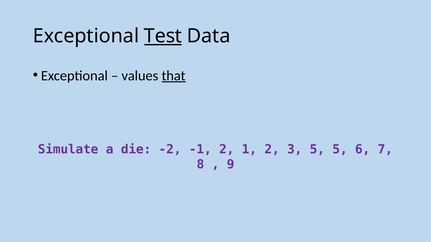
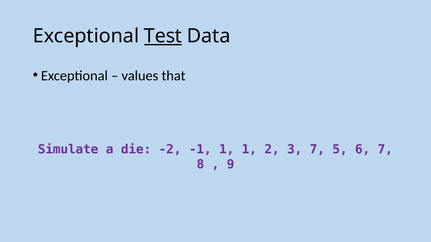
that underline: present -> none
-1 2: 2 -> 1
3 5: 5 -> 7
